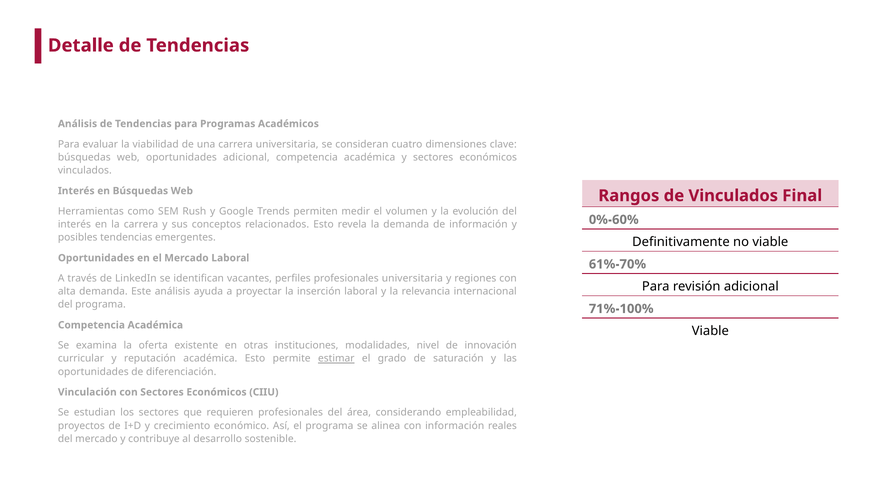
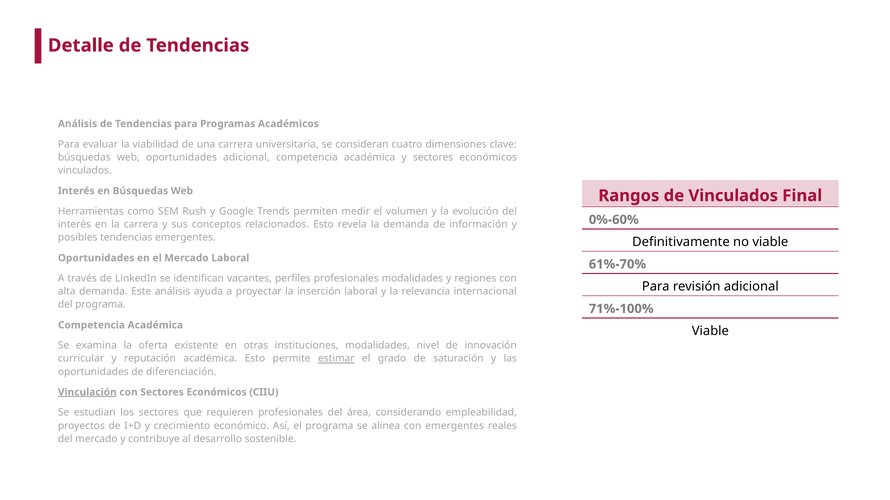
profesionales universitaria: universitaria -> modalidades
Vinculación underline: none -> present
con información: información -> emergentes
